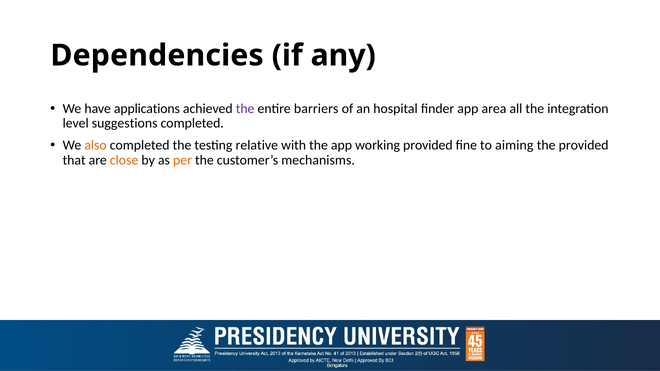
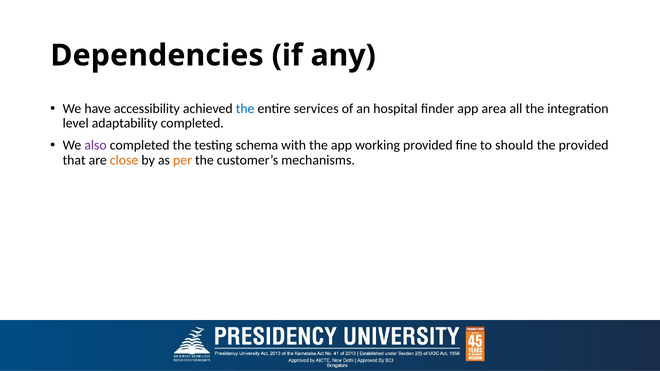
applications: applications -> accessibility
the at (245, 109) colour: purple -> blue
barriers: barriers -> services
suggestions: suggestions -> adaptability
also colour: orange -> purple
relative: relative -> schema
aiming: aiming -> should
